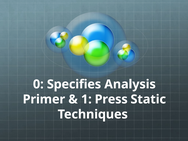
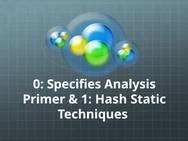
Press: Press -> Hash
